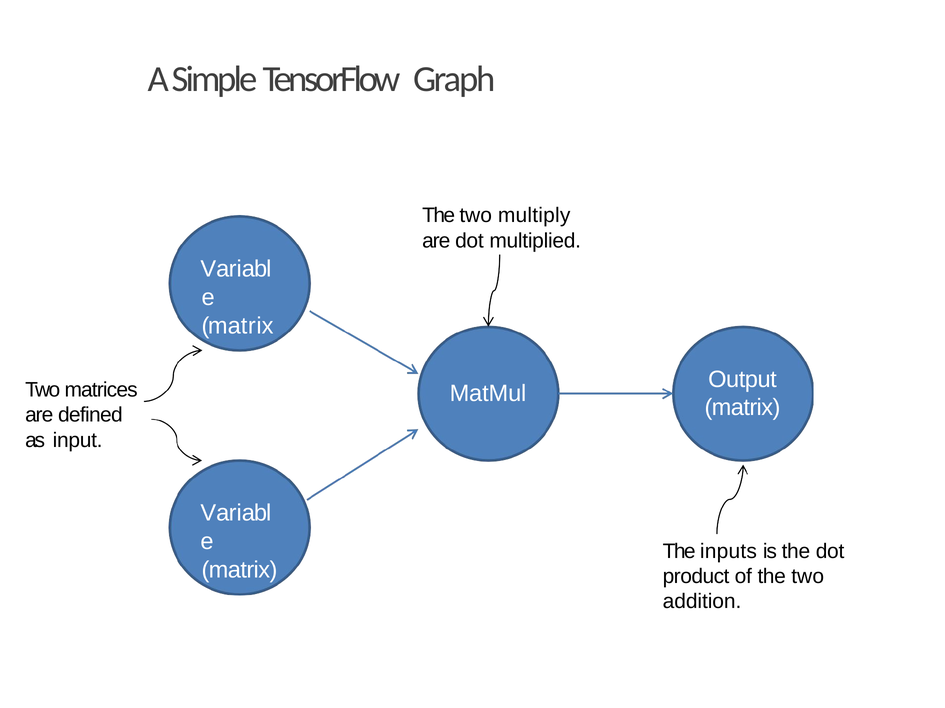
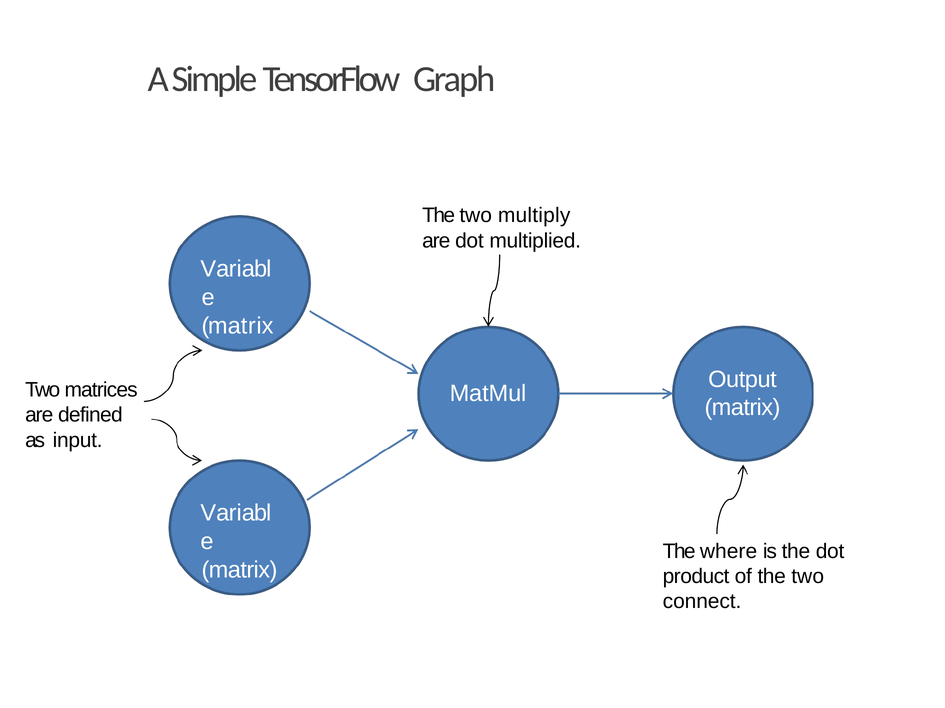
inputs: inputs -> where
addition: addition -> connect
